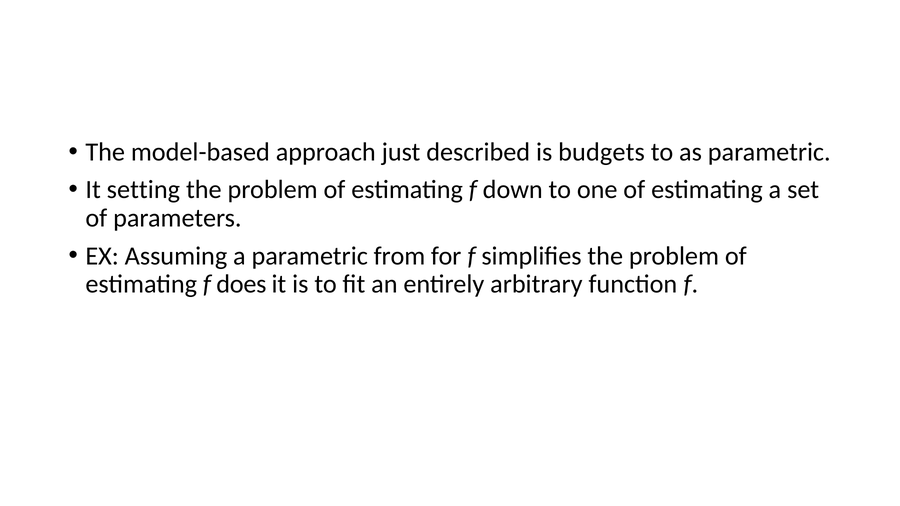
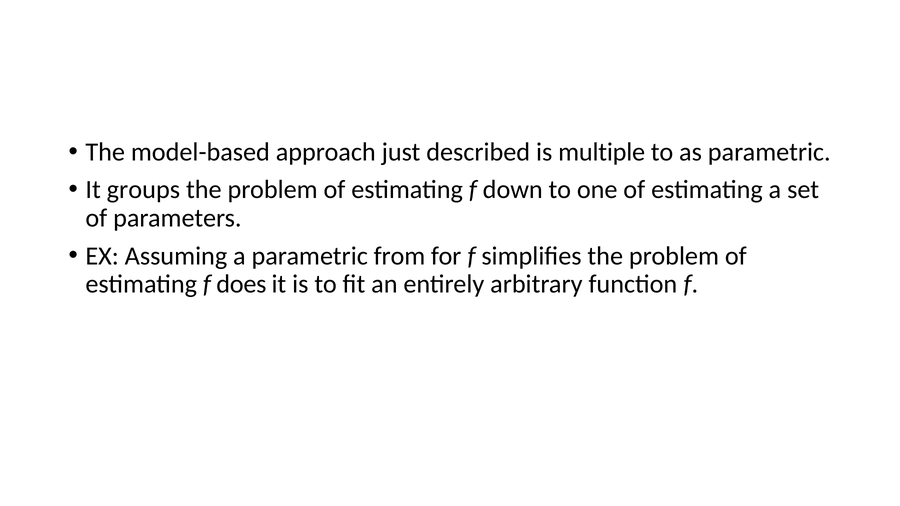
budgets: budgets -> multiple
setting: setting -> groups
